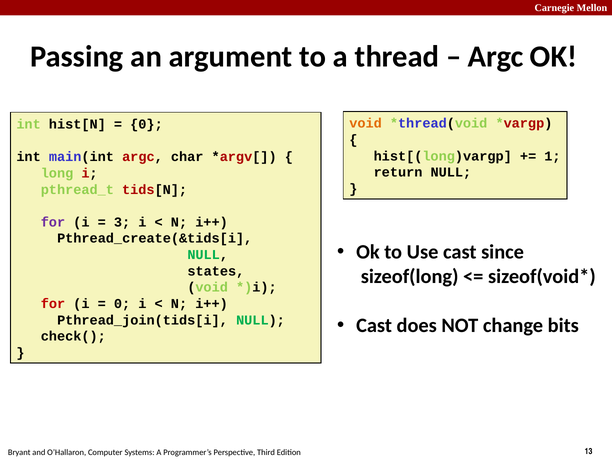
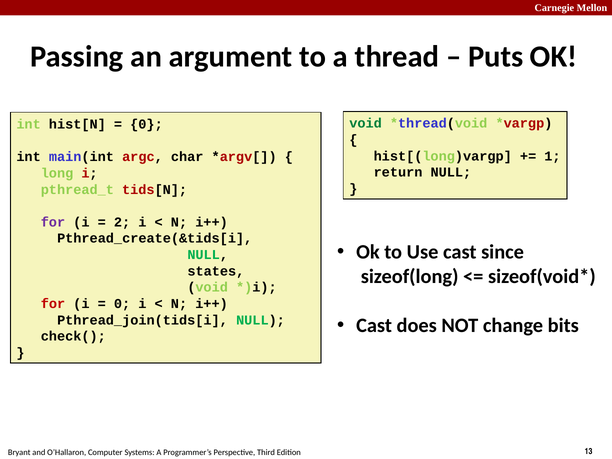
Argc at (496, 57): Argc -> Puts
void at (366, 123) colour: orange -> green
3: 3 -> 2
